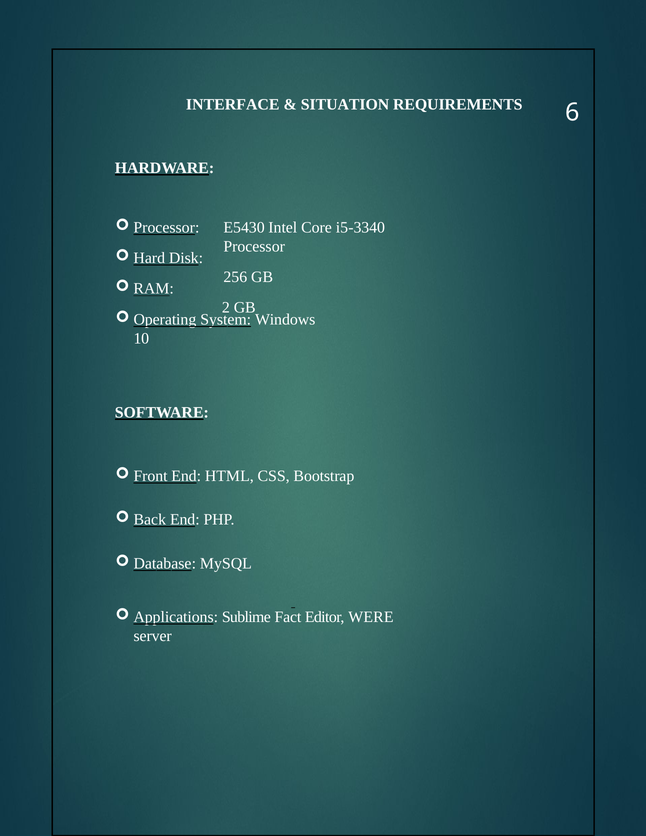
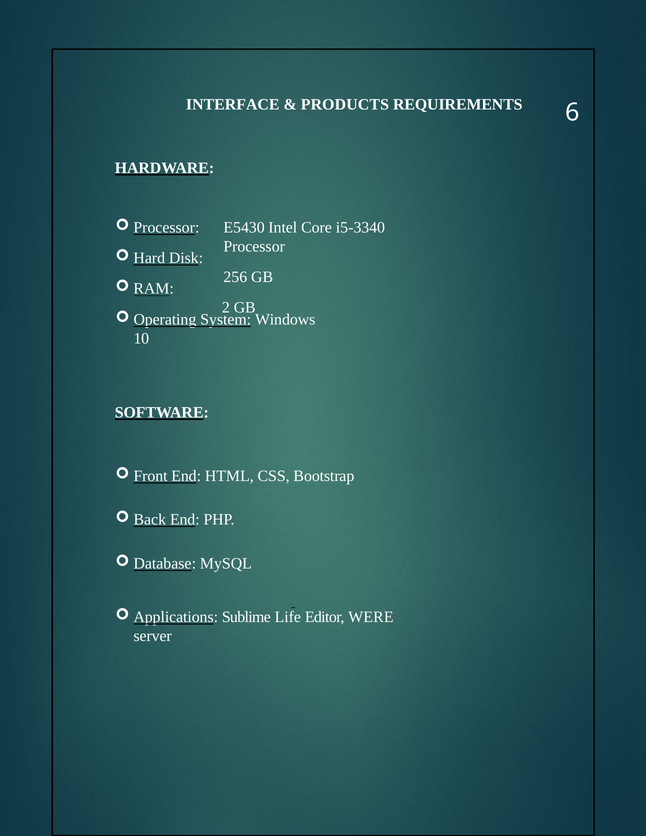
SITUATION: SITUATION -> PRODUCTS
Fact: Fact -> Life
